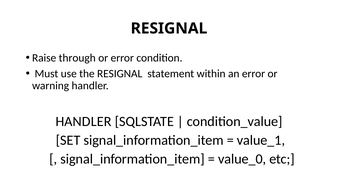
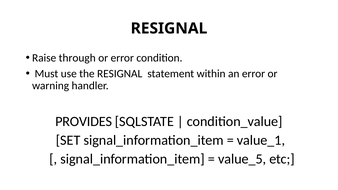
HANDLER at (84, 122): HANDLER -> PROVIDES
value_0: value_0 -> value_5
